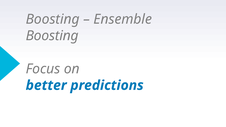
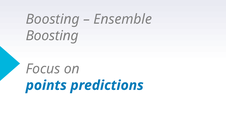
better: better -> points
